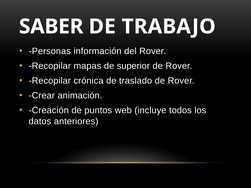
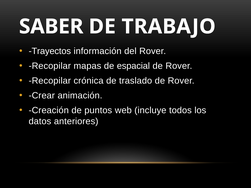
Personas: Personas -> Trayectos
superior: superior -> espacial
